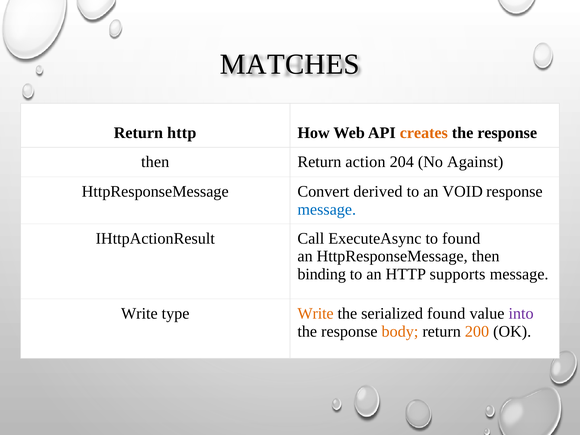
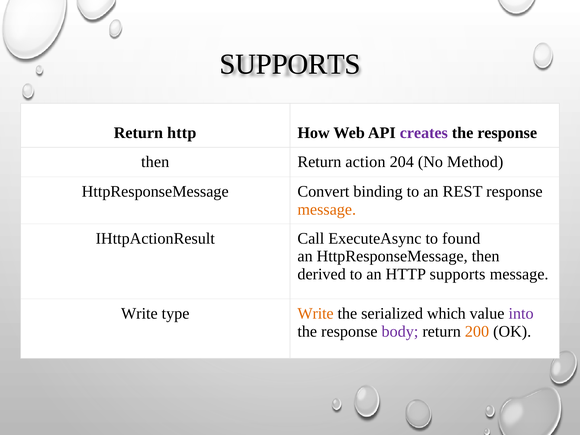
MATCHES at (290, 64): MATCHES -> SUPPORTS
creates colour: orange -> purple
Against: Against -> Method
derived: derived -> binding
VOID: VOID -> REST
message at (327, 209) colour: blue -> orange
binding: binding -> derived
serialized found: found -> which
body colour: orange -> purple
